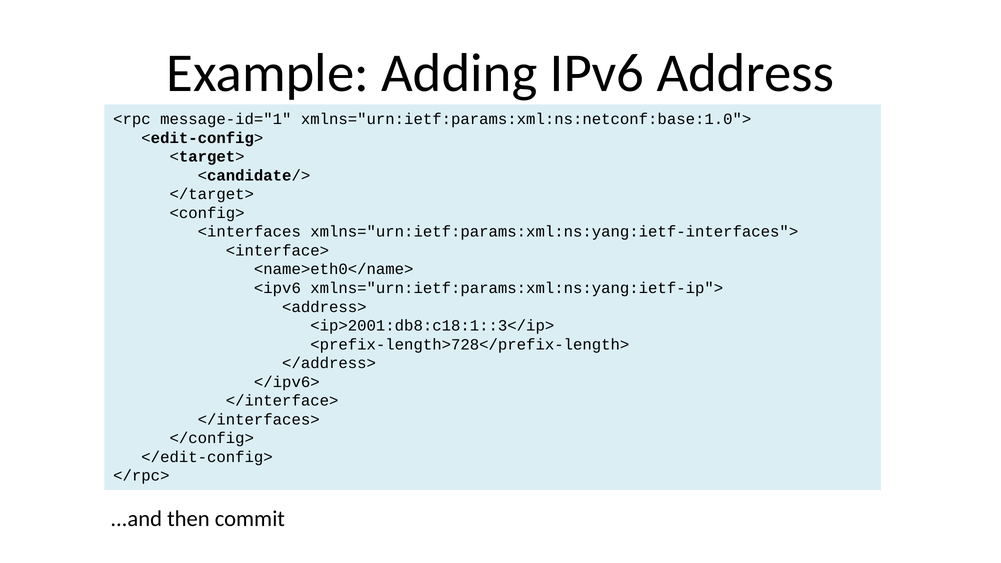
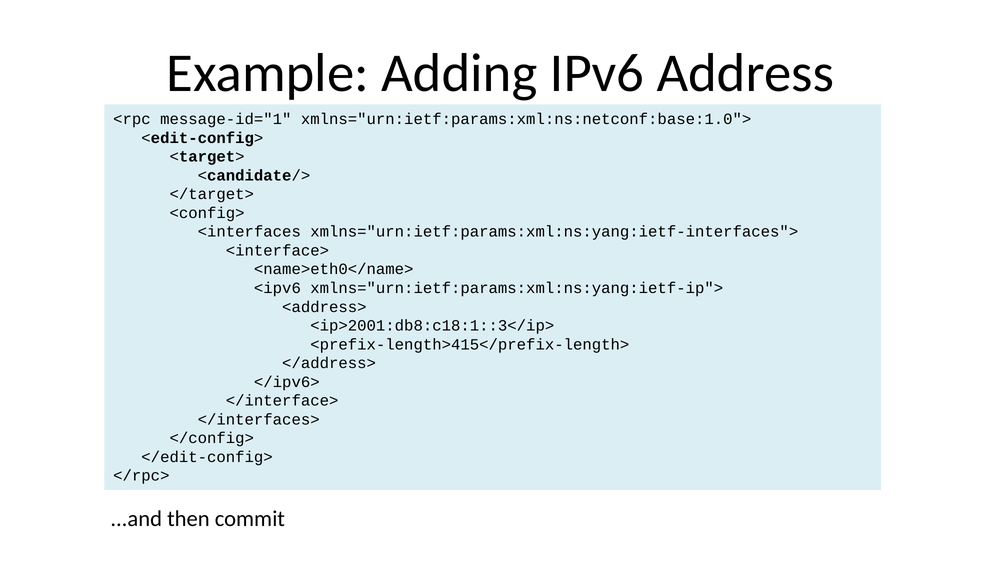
<prefix-length>728</prefix-length>: <prefix-length>728</prefix-length> -> <prefix-length>415</prefix-length>
